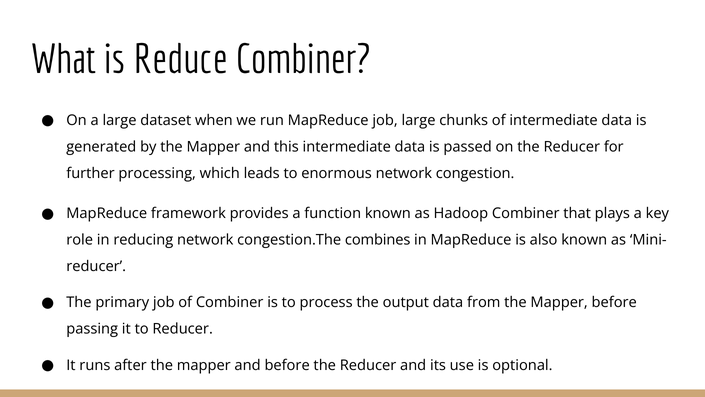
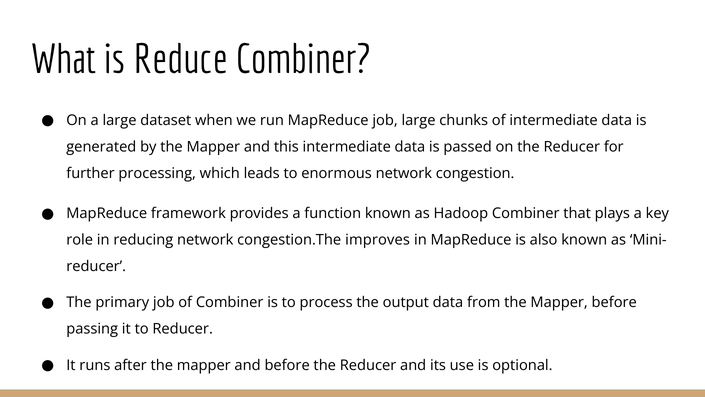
combines: combines -> improves
